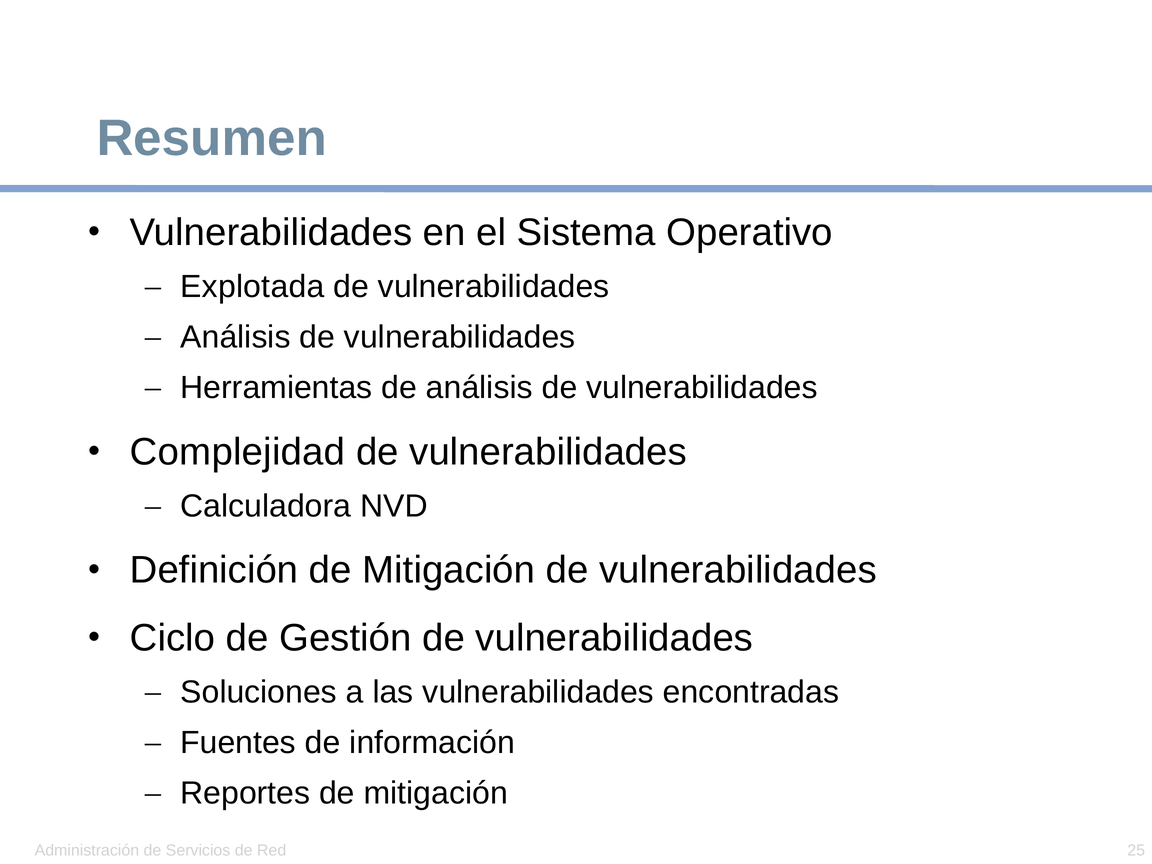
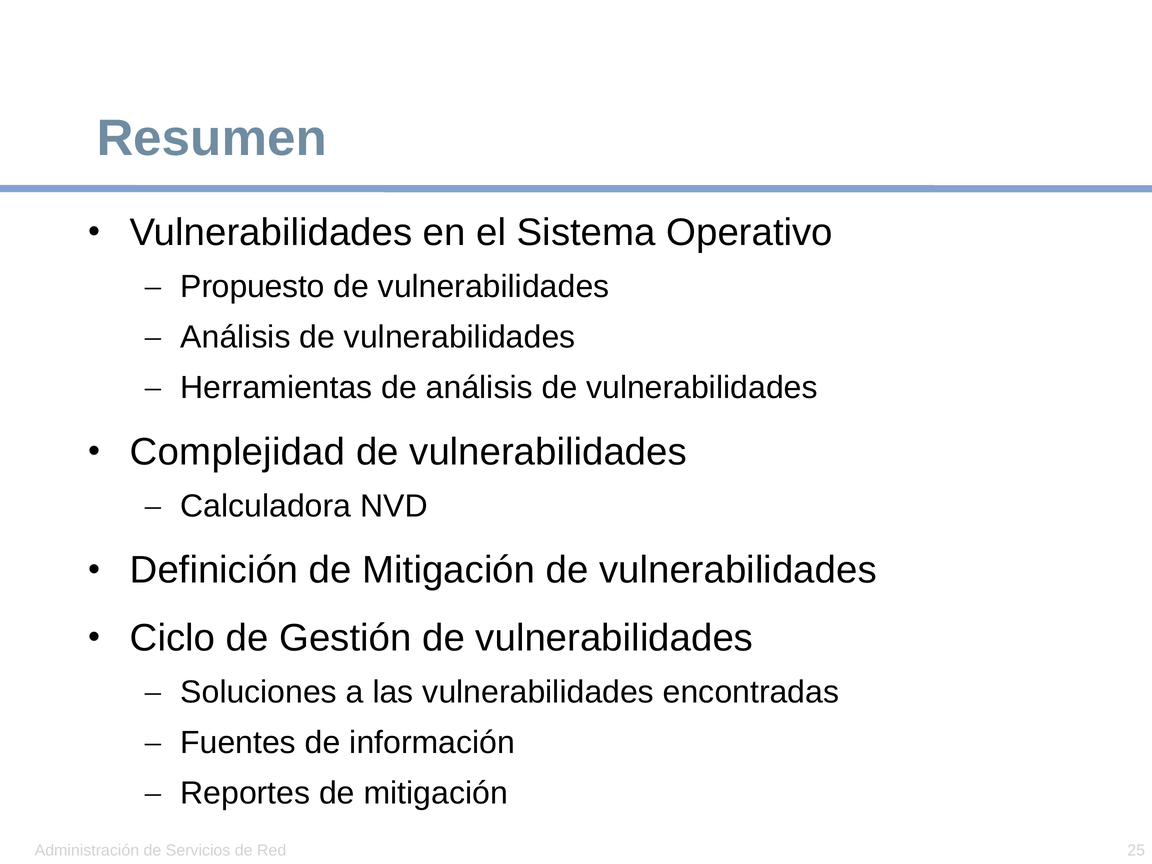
Explotada: Explotada -> Propuesto
